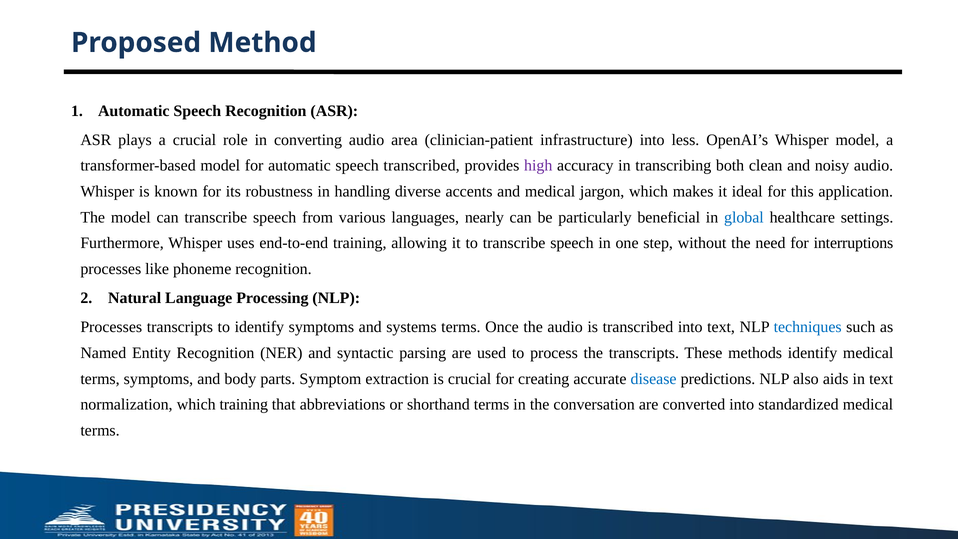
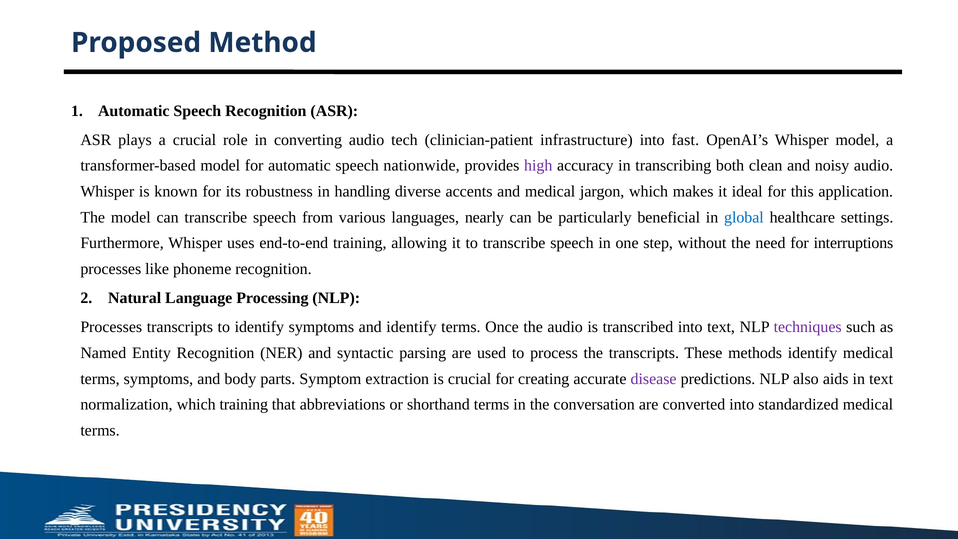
area: area -> tech
less: less -> fast
speech transcribed: transcribed -> nationwide
and systems: systems -> identify
techniques colour: blue -> purple
disease colour: blue -> purple
